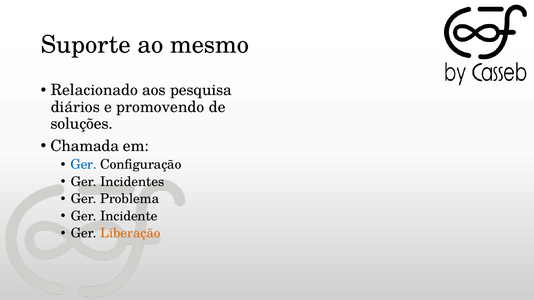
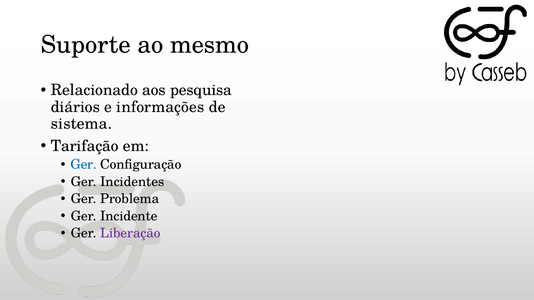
promovendo: promovendo -> informações
soluções: soluções -> sistema
Chamada: Chamada -> Tarifação
Liberação colour: orange -> purple
